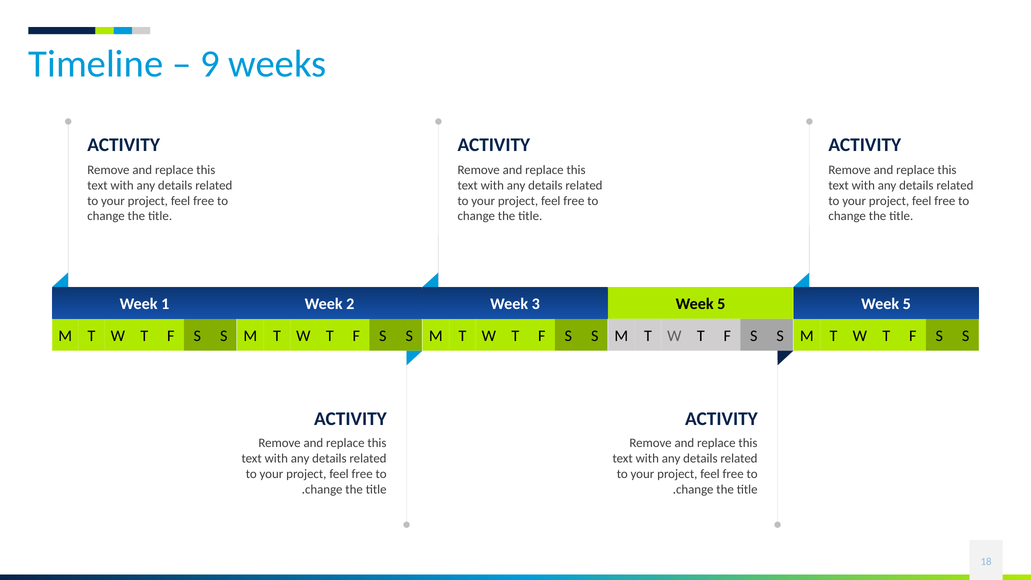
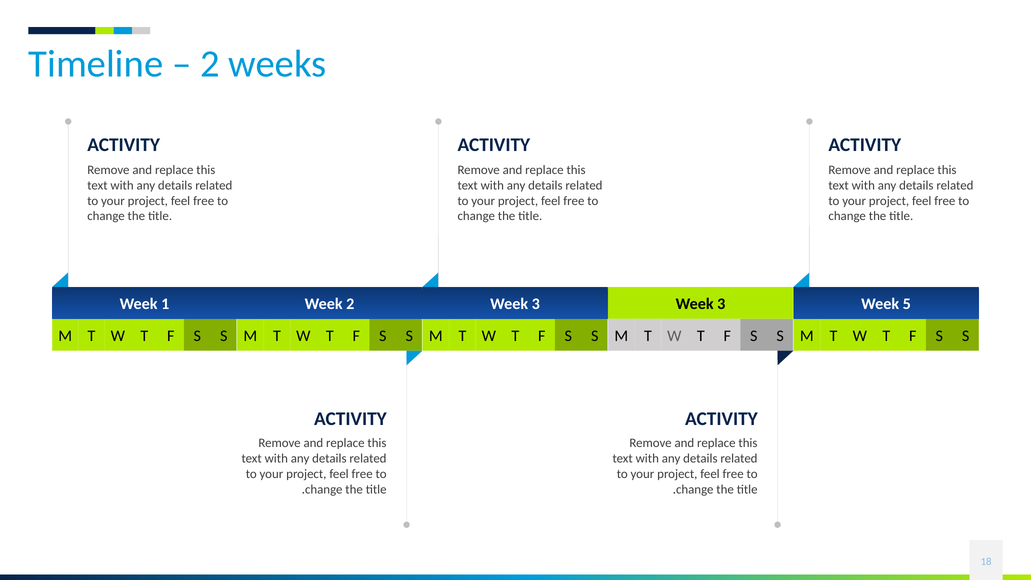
9 at (210, 64): 9 -> 2
2 Week 5: 5 -> 3
